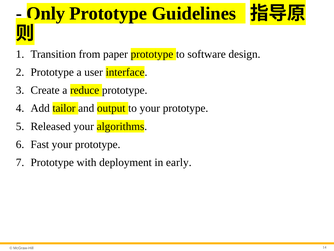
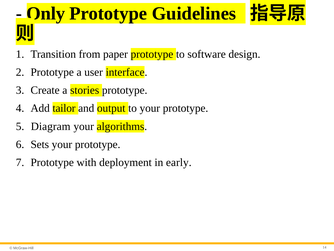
reduce: reduce -> stories
Released: Released -> Diagram
Fast: Fast -> Sets
